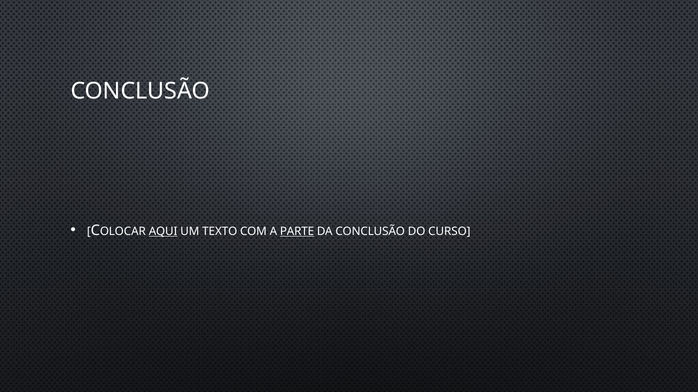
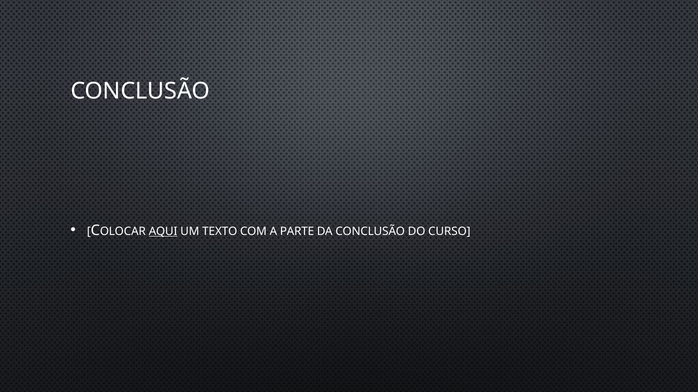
PARTE underline: present -> none
